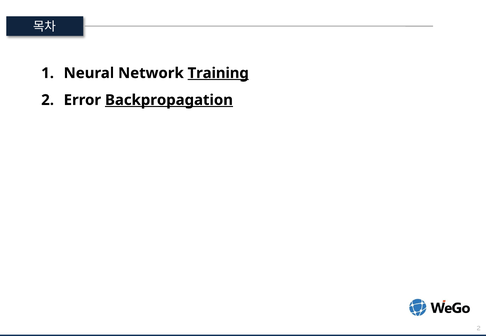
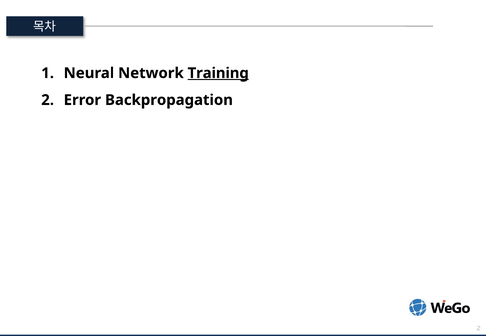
Backpropagation underline: present -> none
